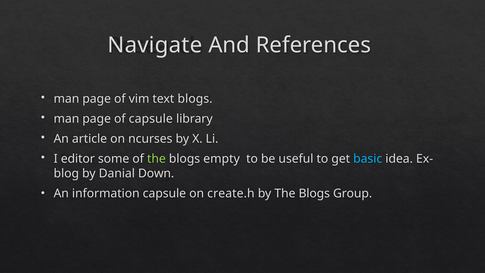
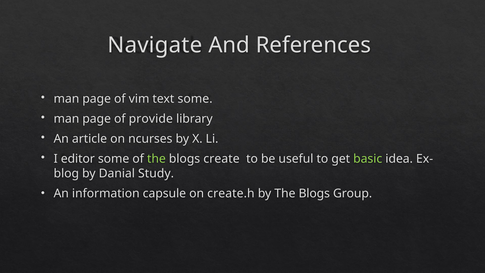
text blogs: blogs -> some
of capsule: capsule -> provide
empty: empty -> create
basic colour: light blue -> light green
Down: Down -> Study
